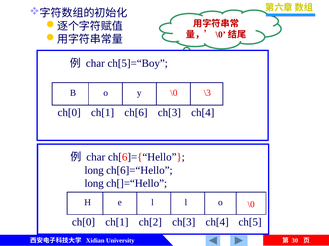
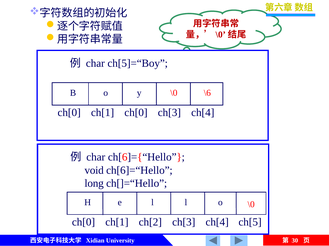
\3: \3 -> \6
ch[1 ch[6: ch[6 -> ch[0
long at (94, 171): long -> void
